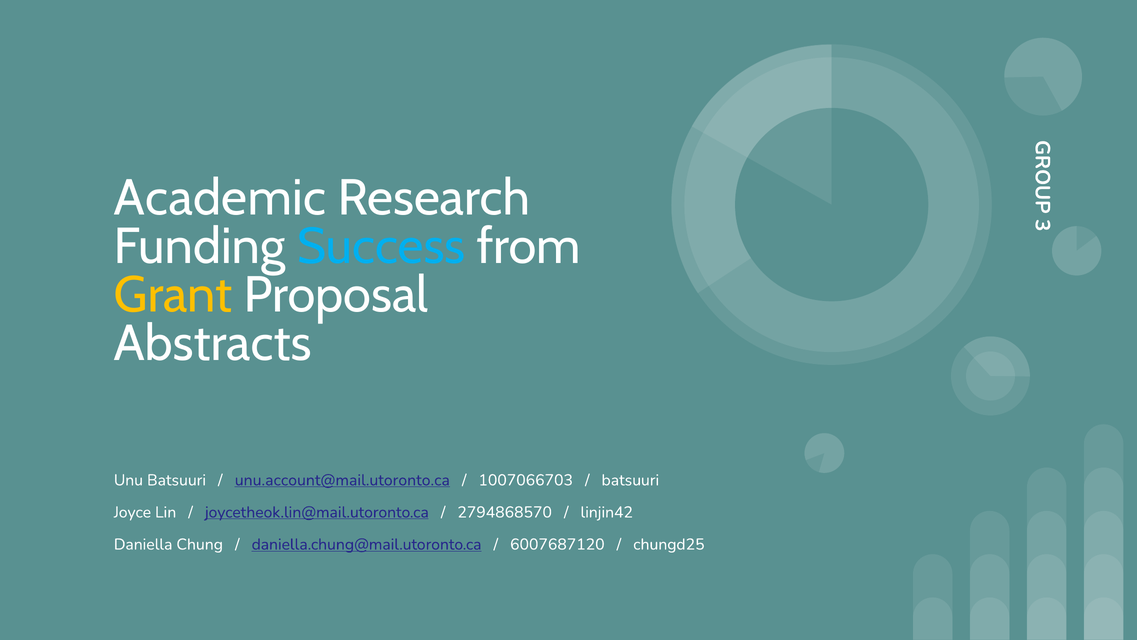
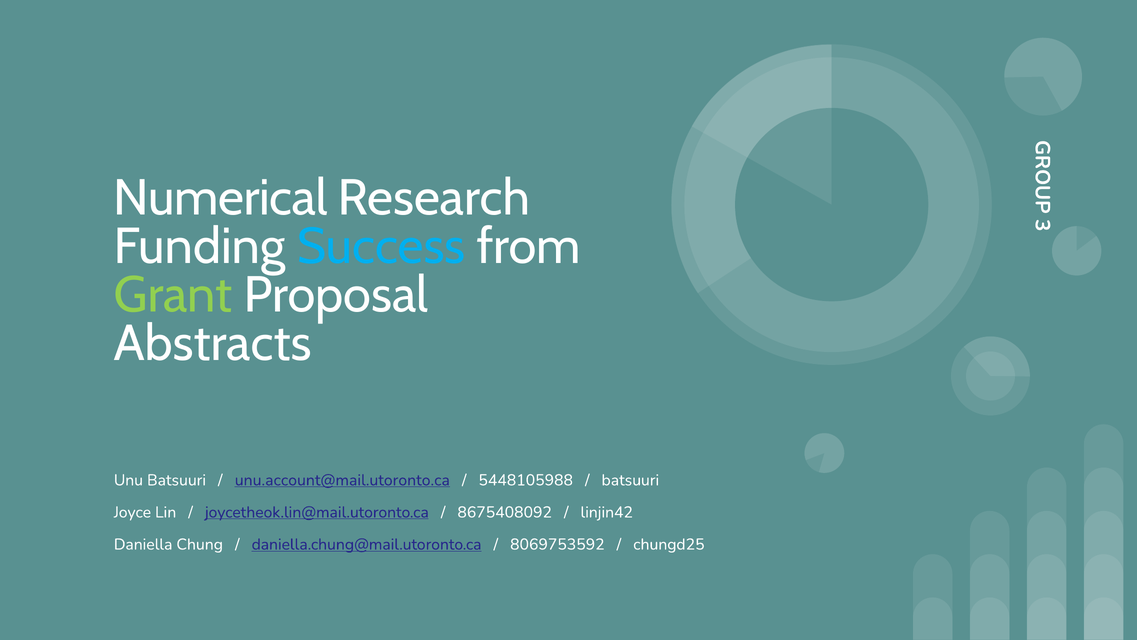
Academic: Academic -> Numerical
Grant colour: yellow -> light green
1007066703: 1007066703 -> 5448105988
2794868570: 2794868570 -> 8675408092
6007687120: 6007687120 -> 8069753592
